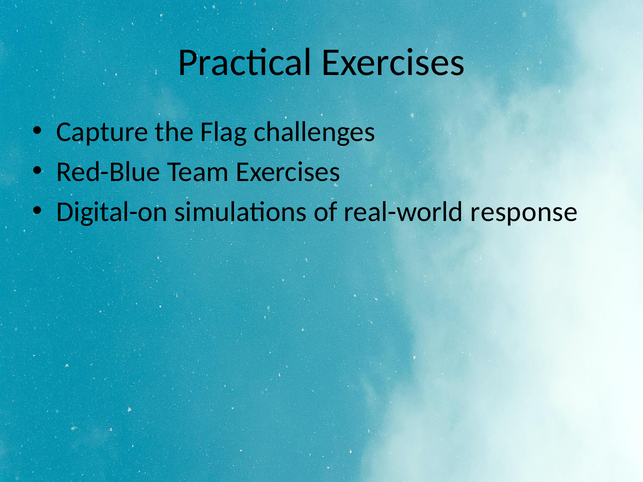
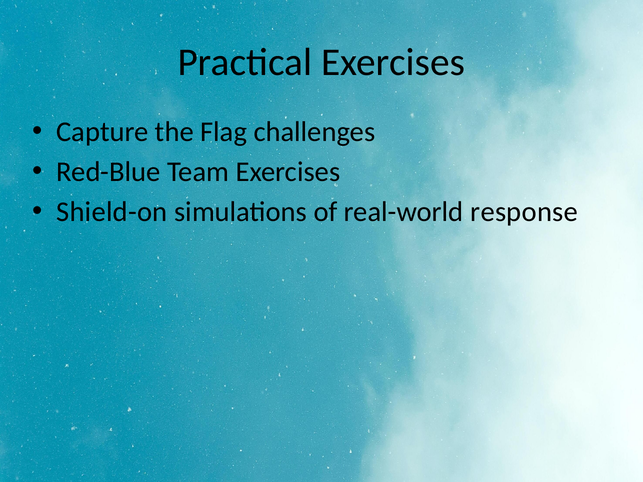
Digital-on: Digital-on -> Shield-on
